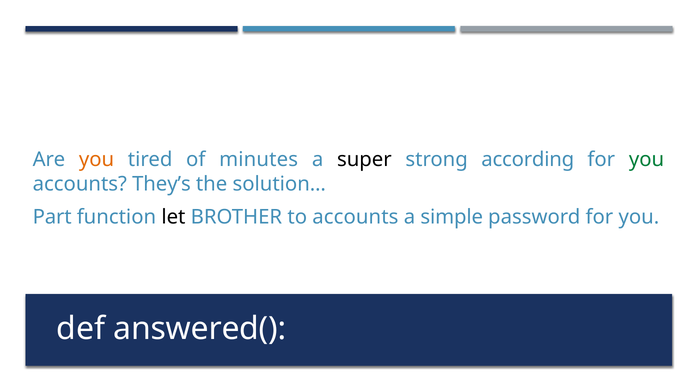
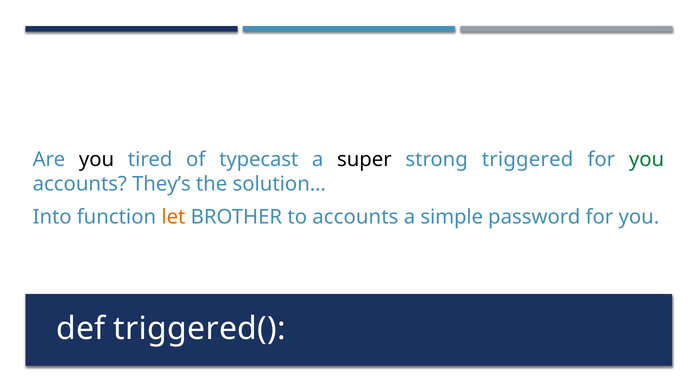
you at (97, 160) colour: orange -> black
minutes: minutes -> typecast
according: according -> triggered
Part: Part -> Into
let colour: black -> orange
answered(: answered( -> triggered(
